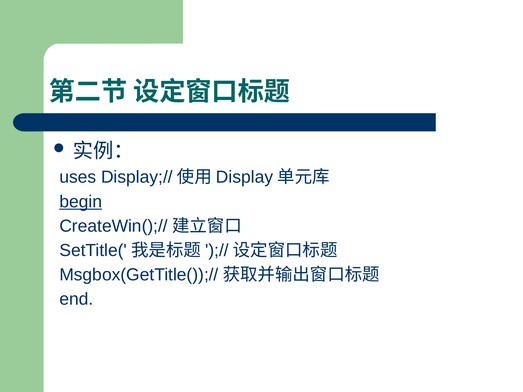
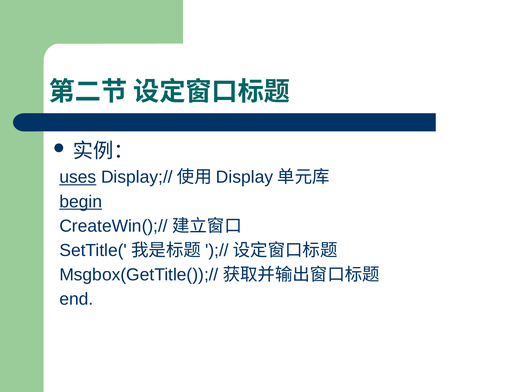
uses underline: none -> present
